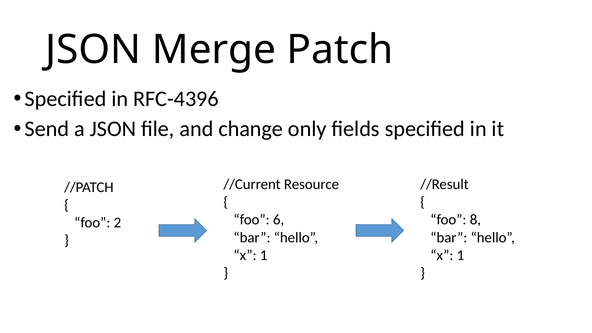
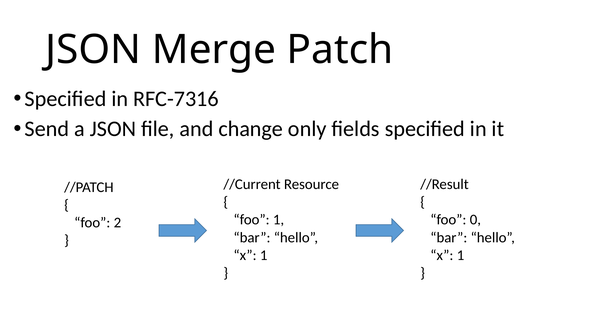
RFC-4396: RFC-4396 -> RFC-7316
foo 6: 6 -> 1
8: 8 -> 0
